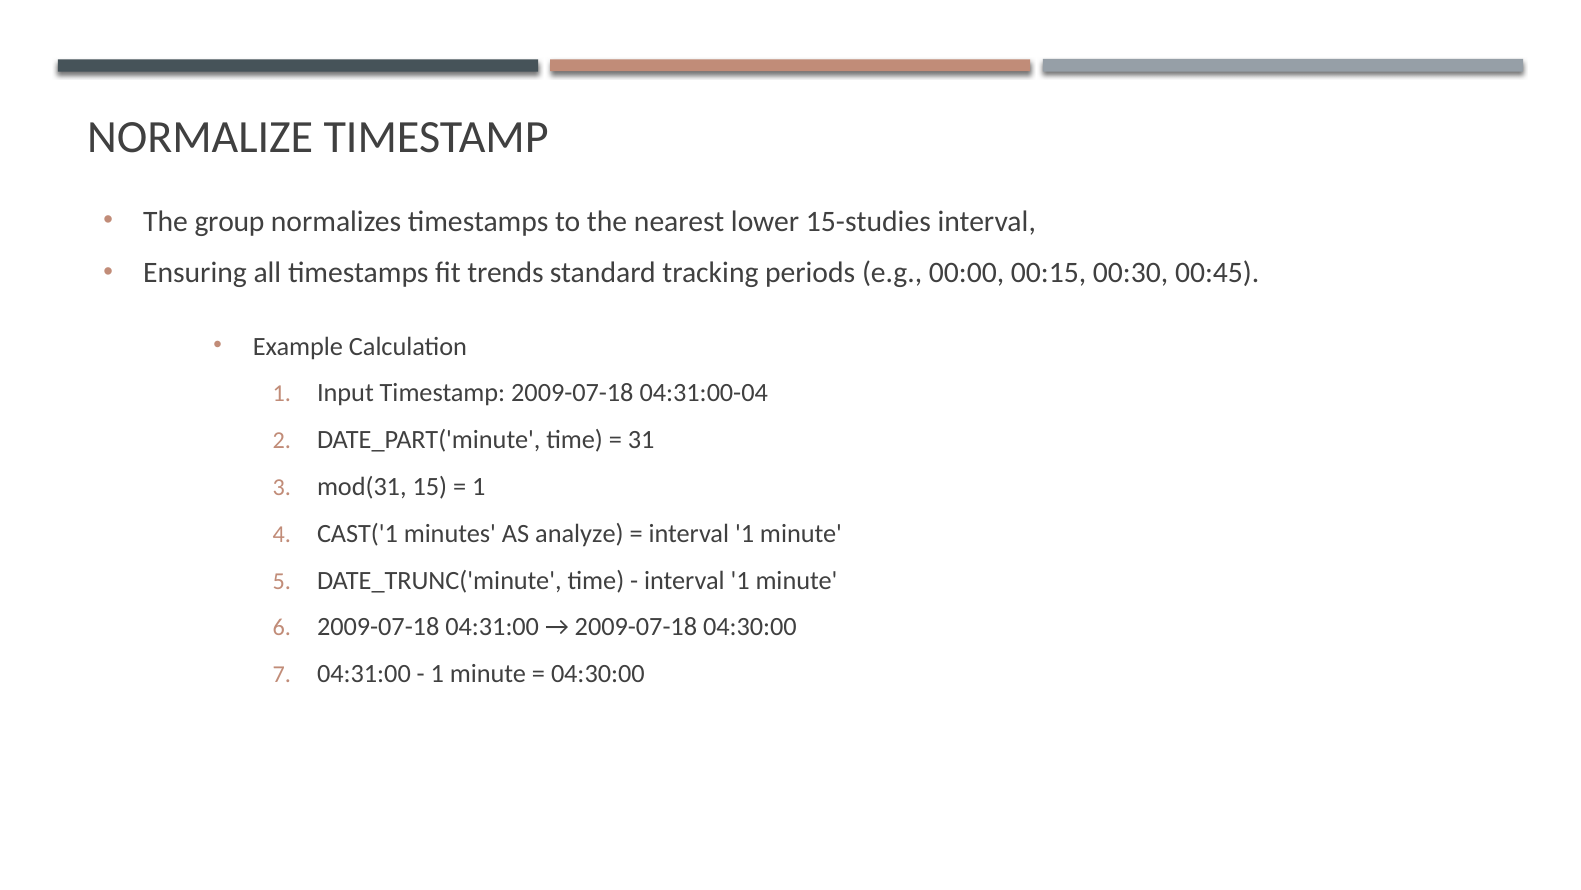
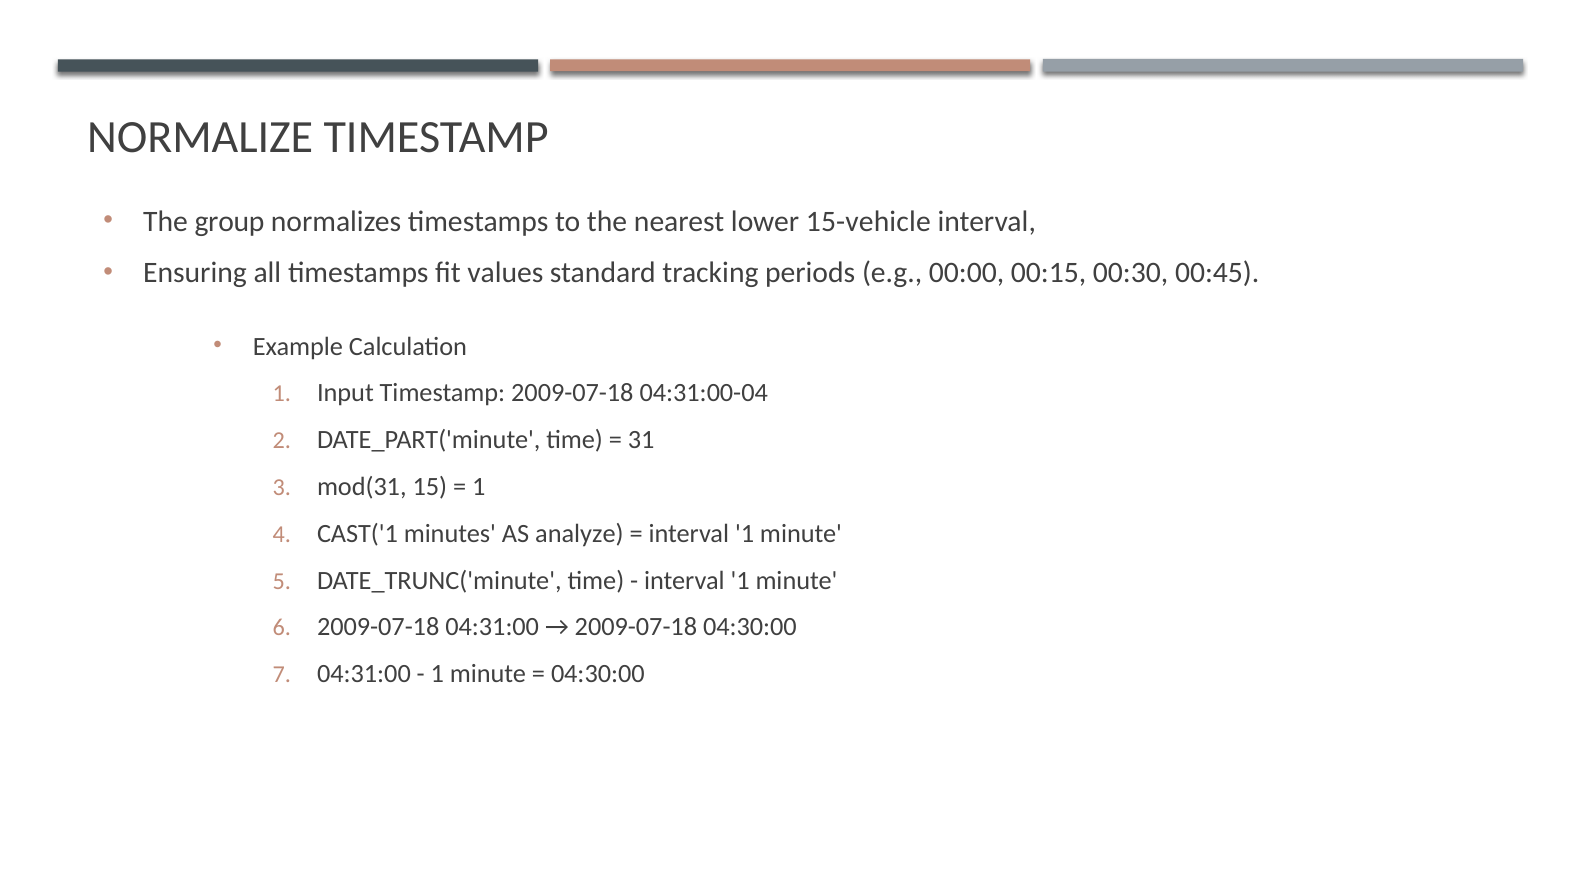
15-studies: 15-studies -> 15-vehicle
trends: trends -> values
